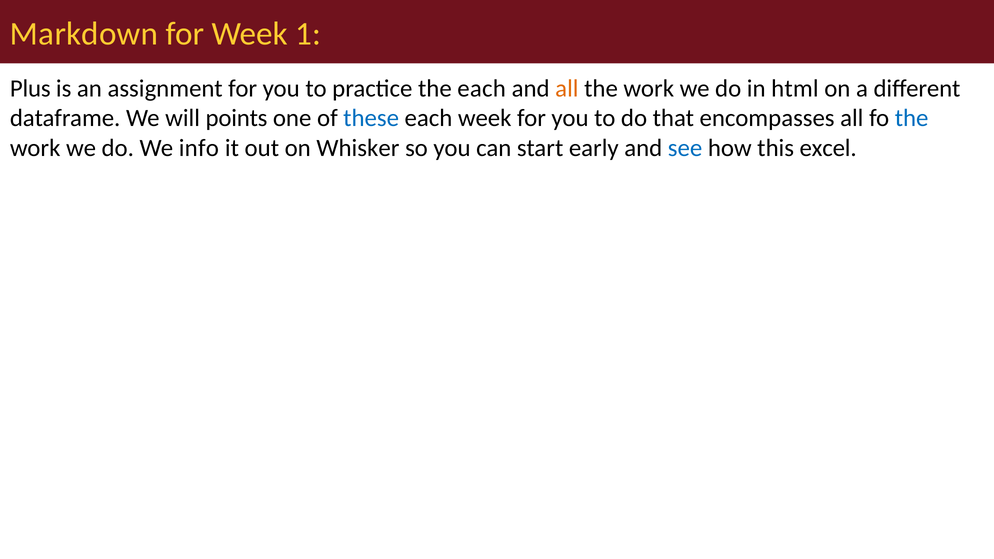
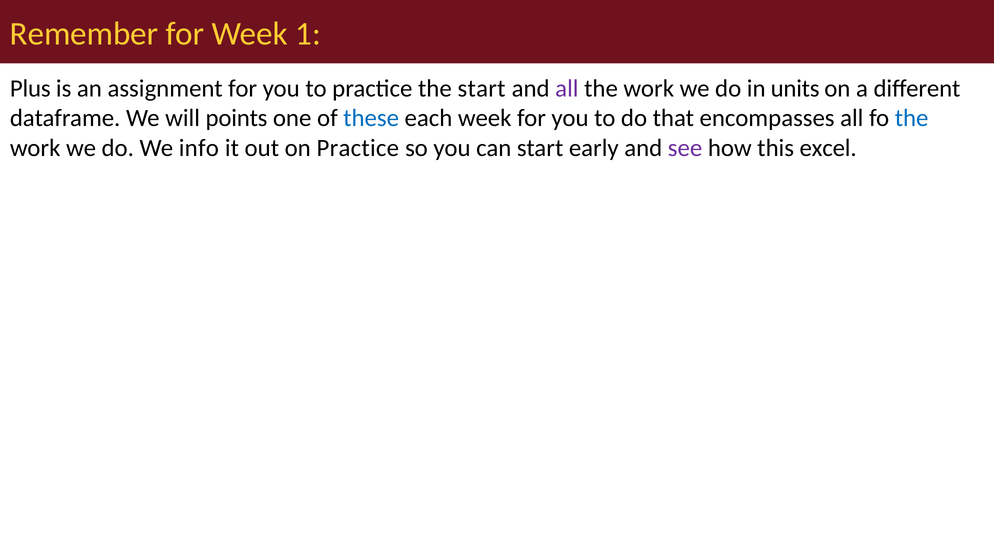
Markdown: Markdown -> Remember
the each: each -> start
all at (567, 88) colour: orange -> purple
html: html -> units
on Whisker: Whisker -> Practice
see colour: blue -> purple
